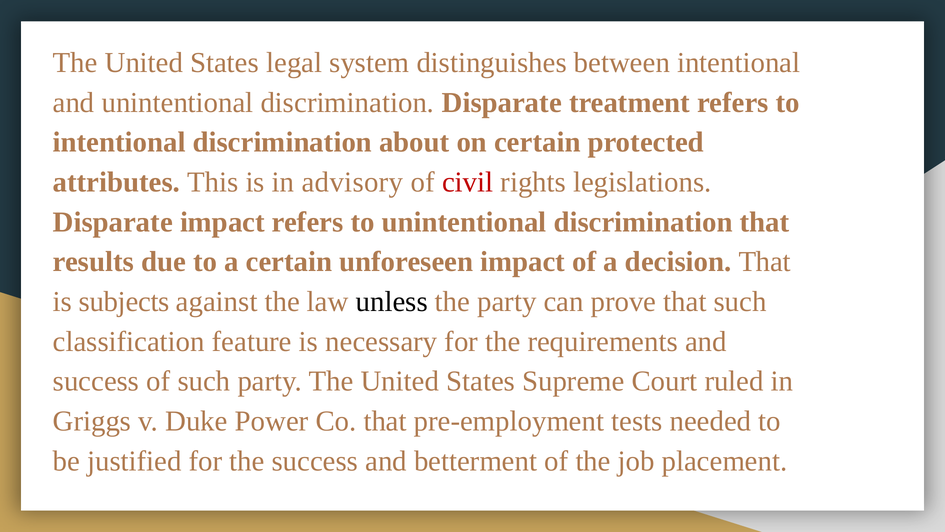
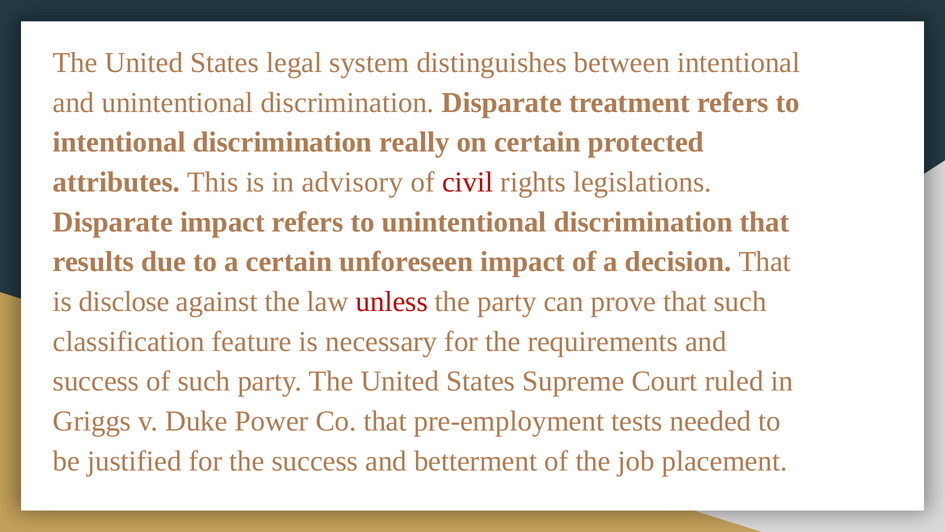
about: about -> really
subjects: subjects -> disclose
unless colour: black -> red
